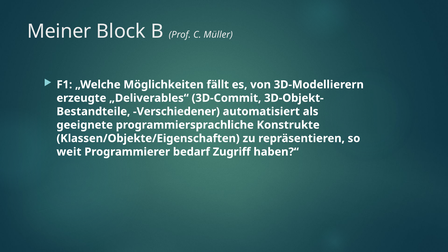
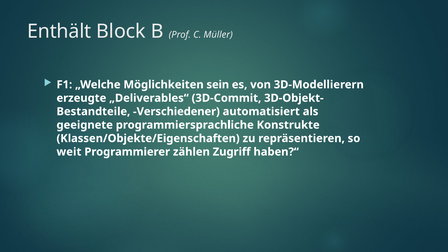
Meiner: Meiner -> Enthält
fällt: fällt -> sein
bedarf: bedarf -> zählen
